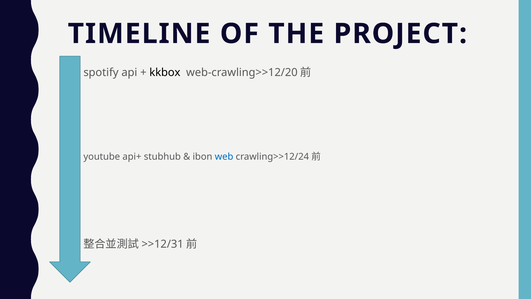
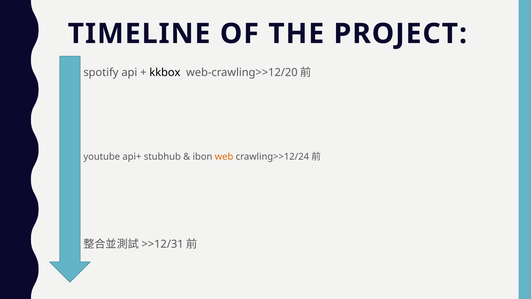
web colour: blue -> orange
